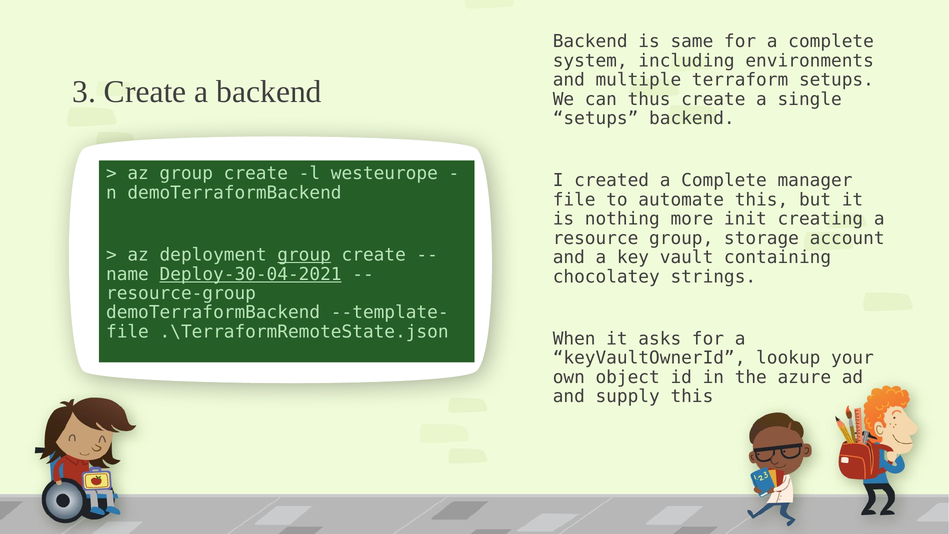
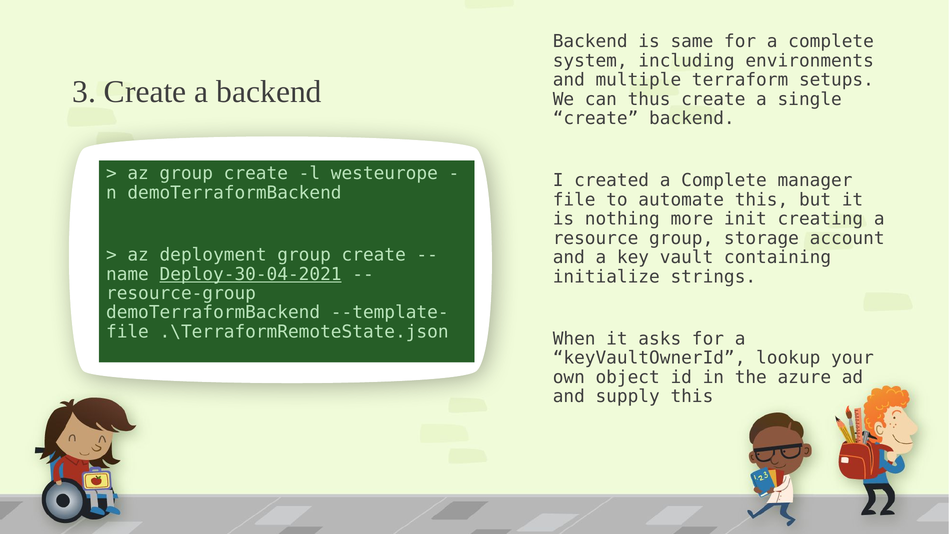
setups at (596, 118): setups -> create
group at (304, 255) underline: present -> none
chocolatey: chocolatey -> initialize
